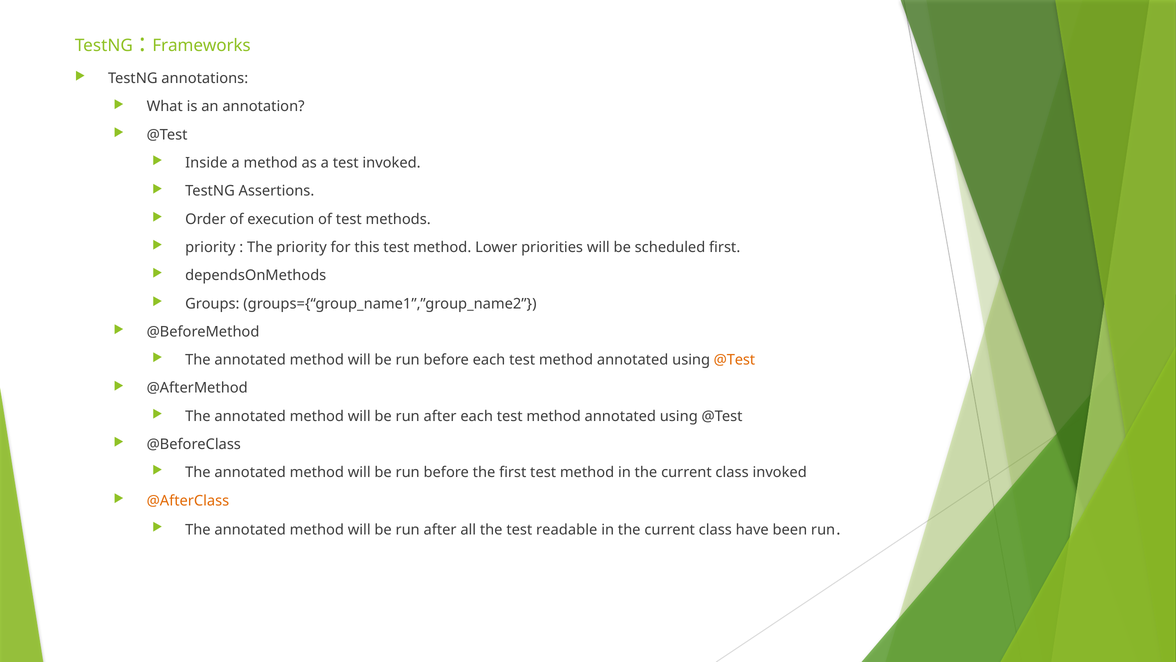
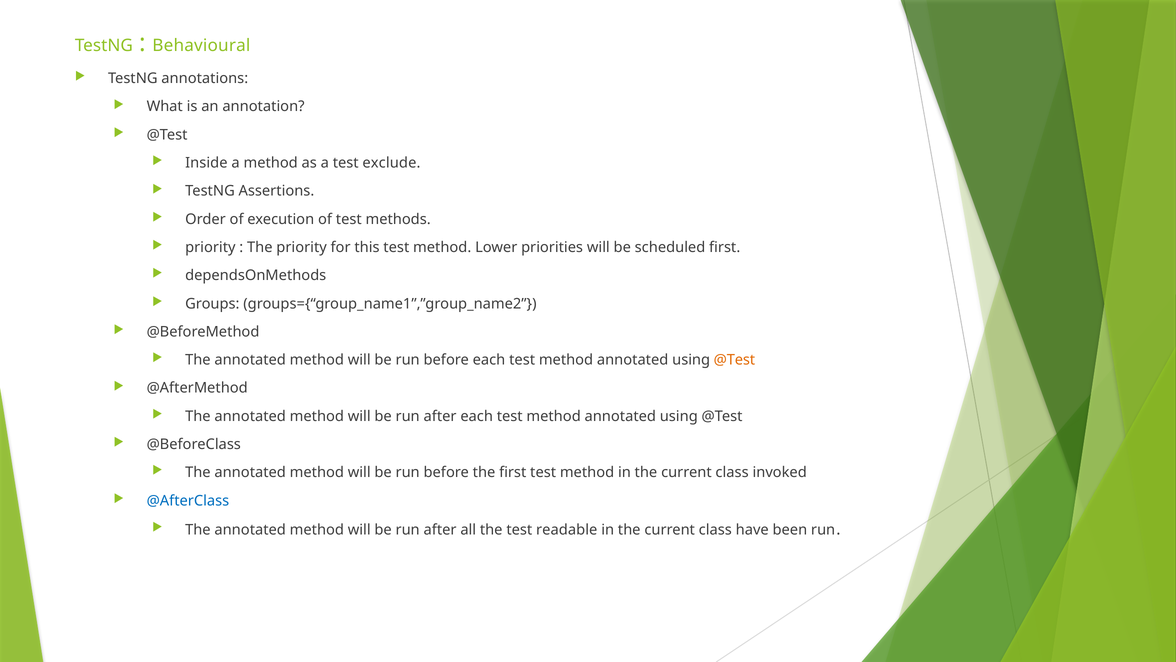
Frameworks: Frameworks -> Behavioural
test invoked: invoked -> exclude
@AfterClass colour: orange -> blue
